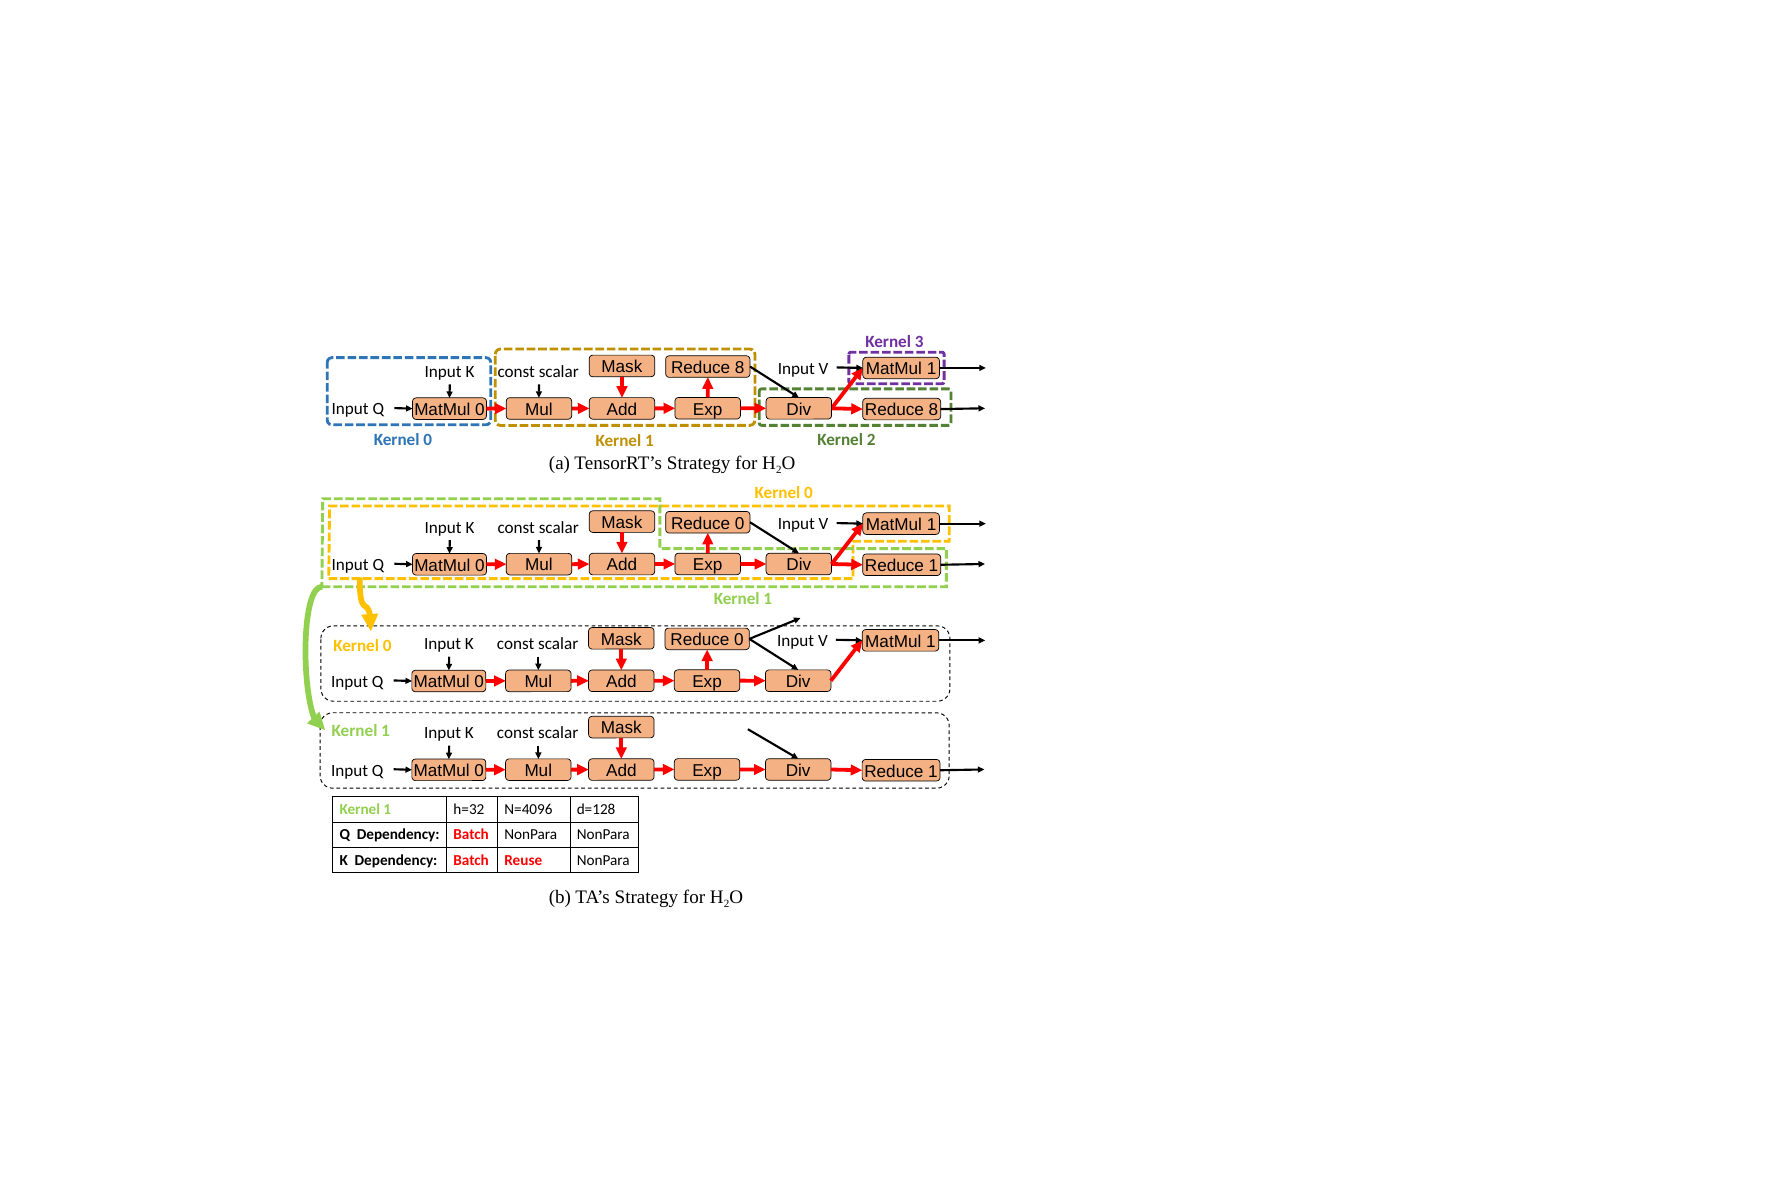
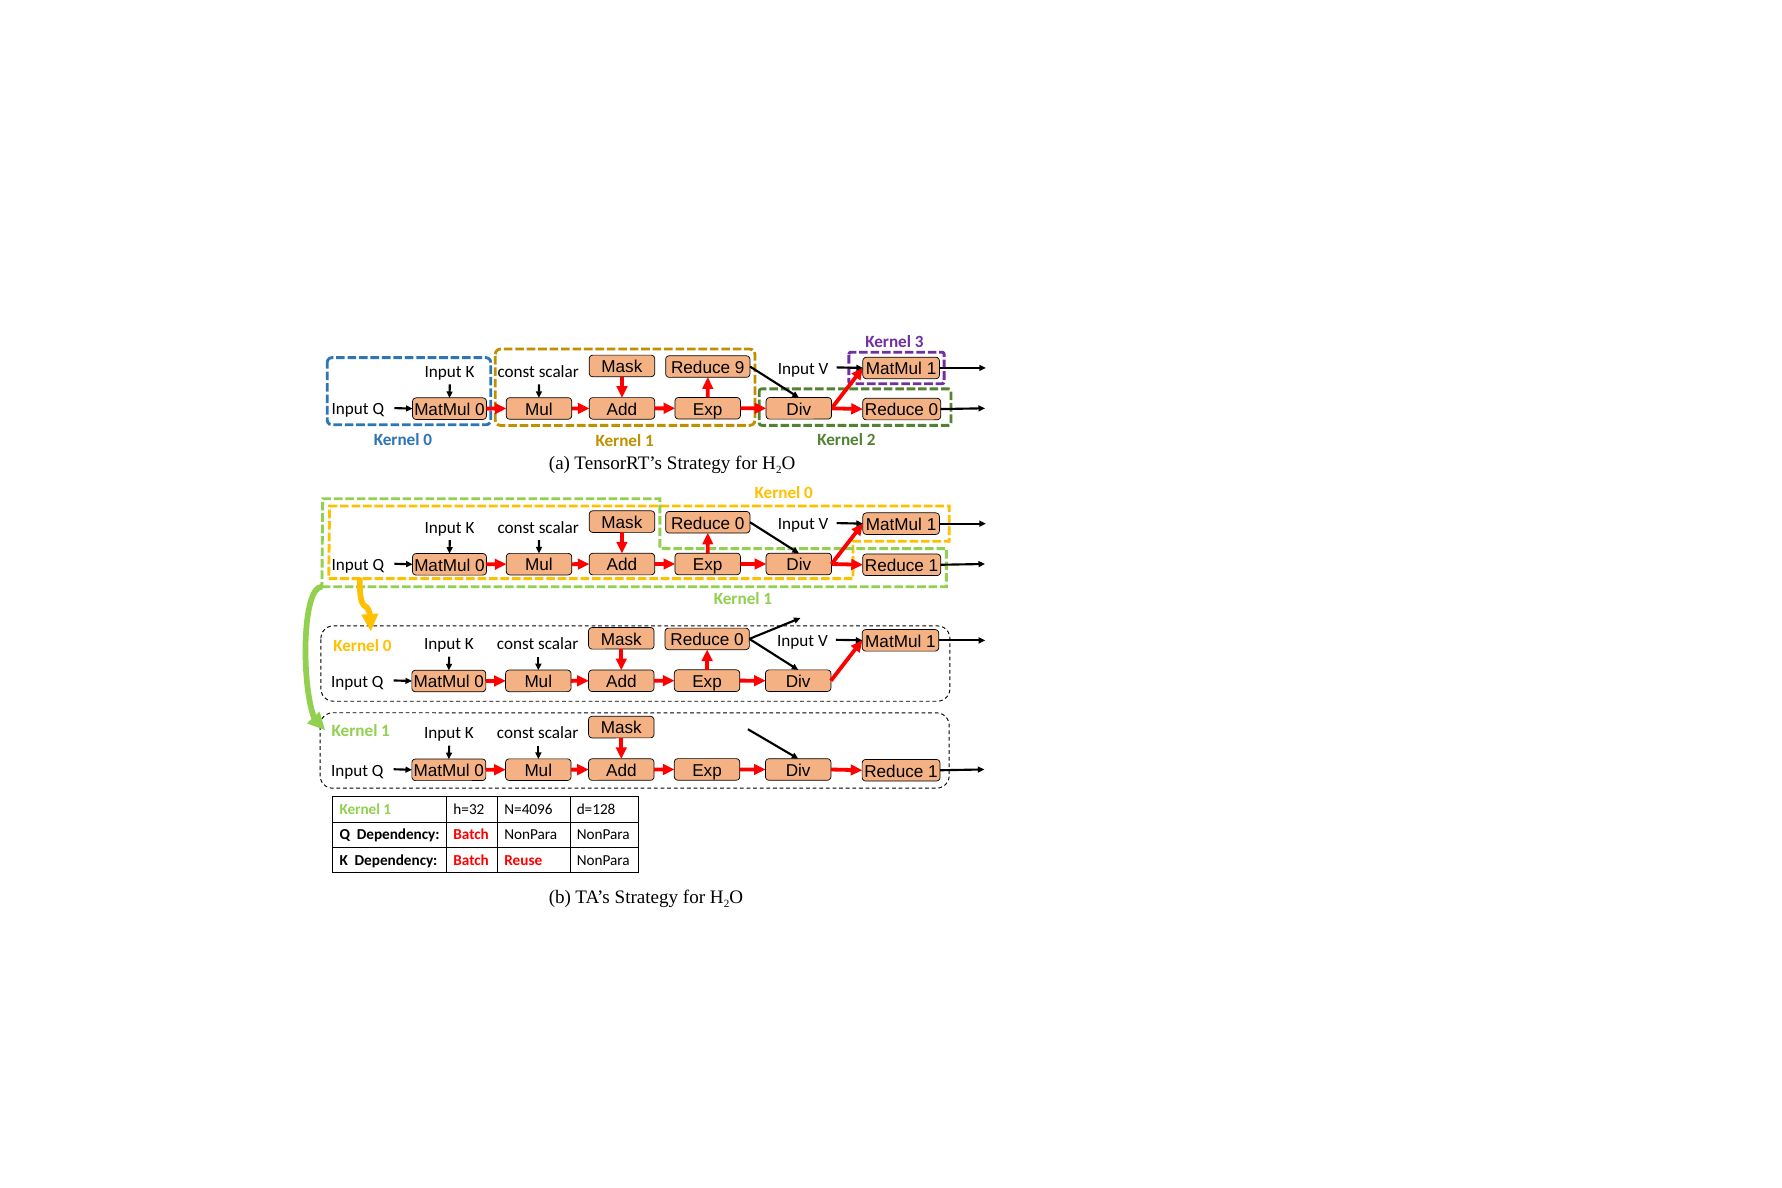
8 at (740, 368): 8 -> 9
Mul Reduce 8: 8 -> 0
